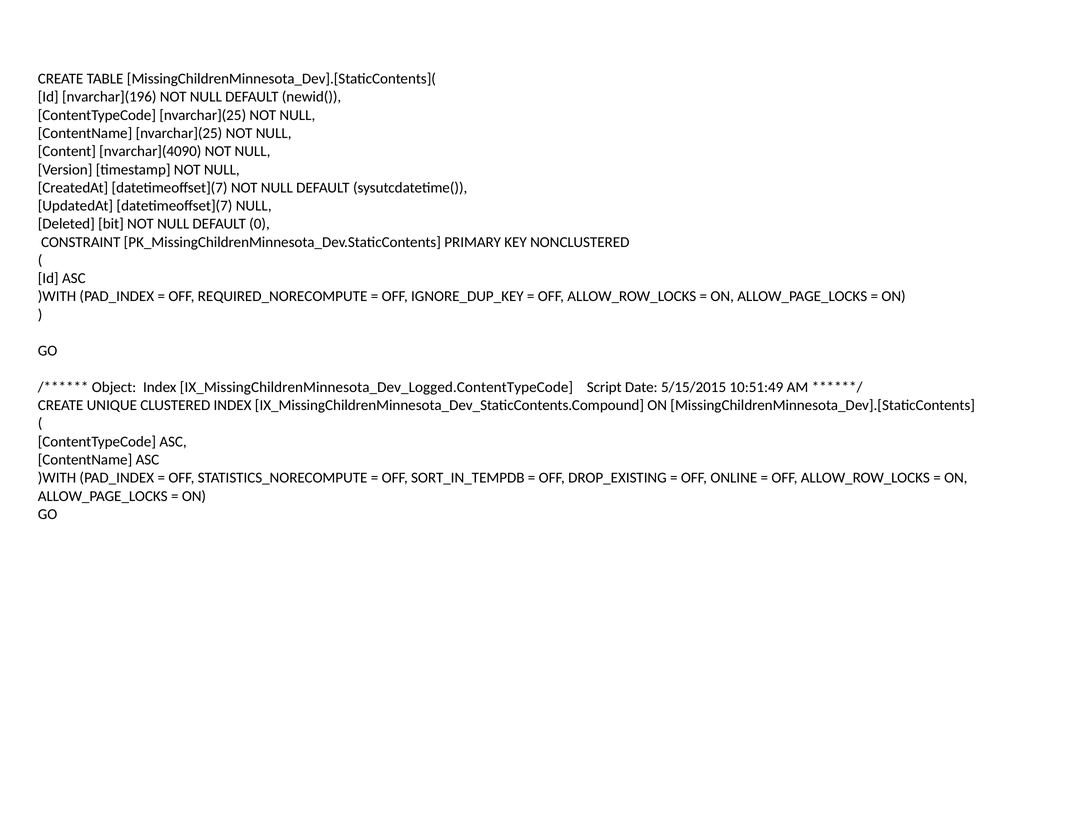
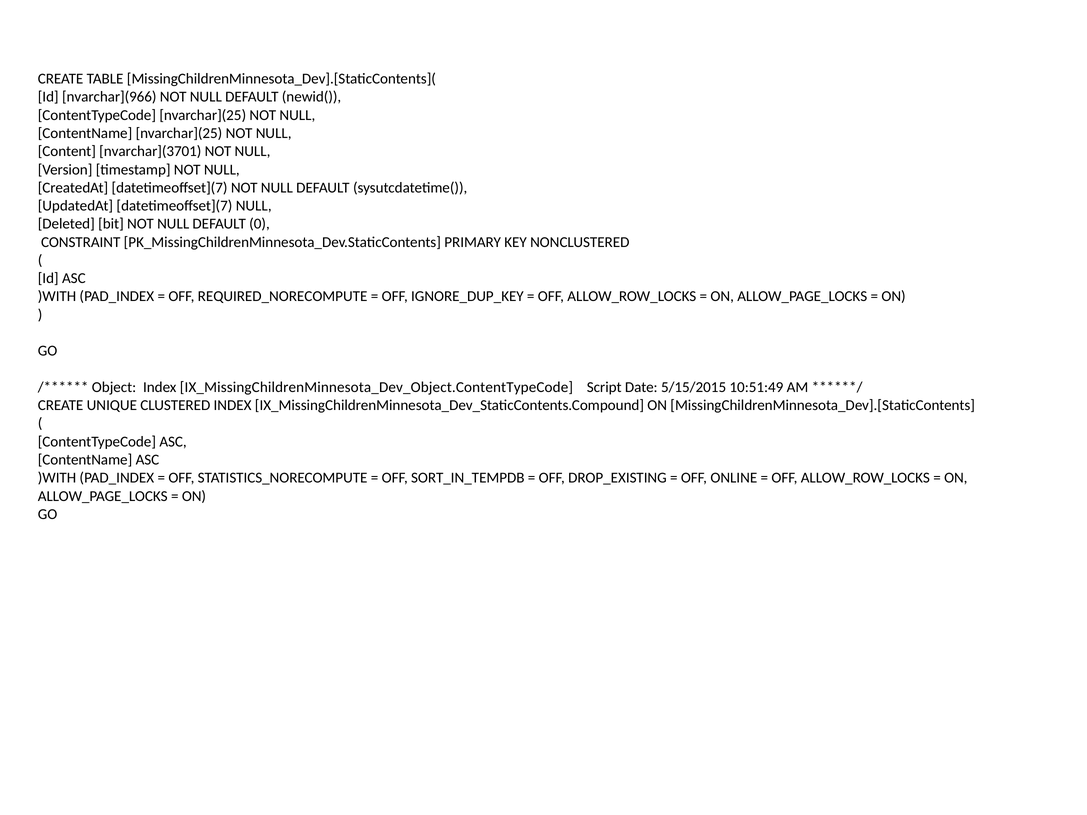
nvarchar](196: nvarchar](196 -> nvarchar](966
nvarchar](4090: nvarchar](4090 -> nvarchar](3701
IX_MissingChildrenMinnesota_Dev_Logged.ContentTypeCode: IX_MissingChildrenMinnesota_Dev_Logged.ContentTypeCode -> IX_MissingChildrenMinnesota_Dev_Object.ContentTypeCode
